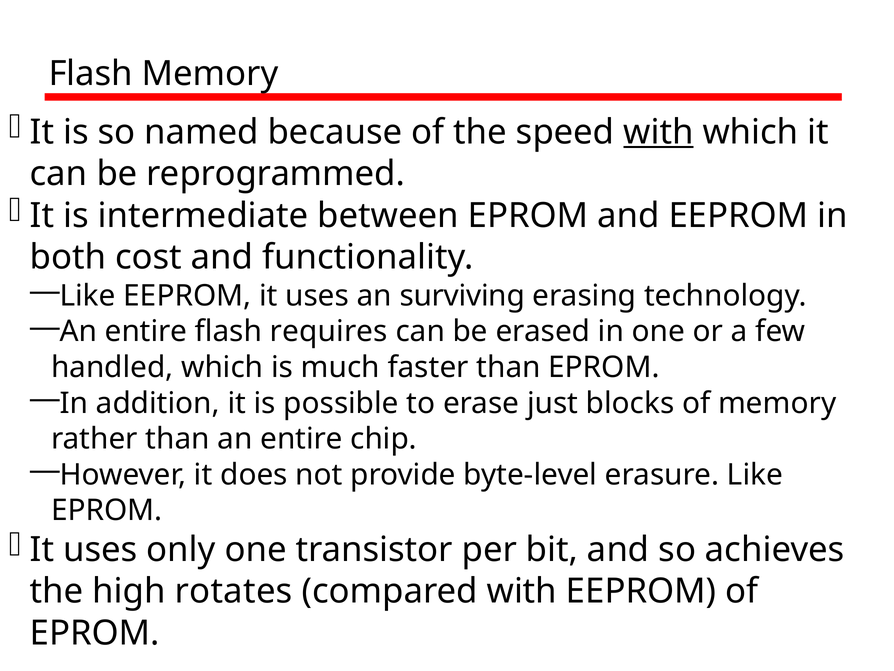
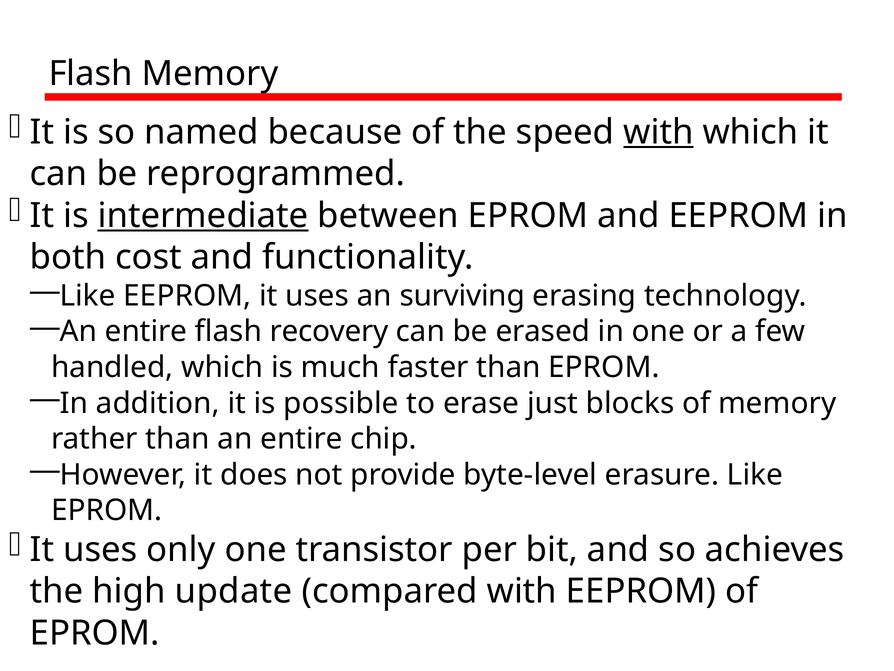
intermediate underline: none -> present
requires: requires -> recovery
rotates: rotates -> update
